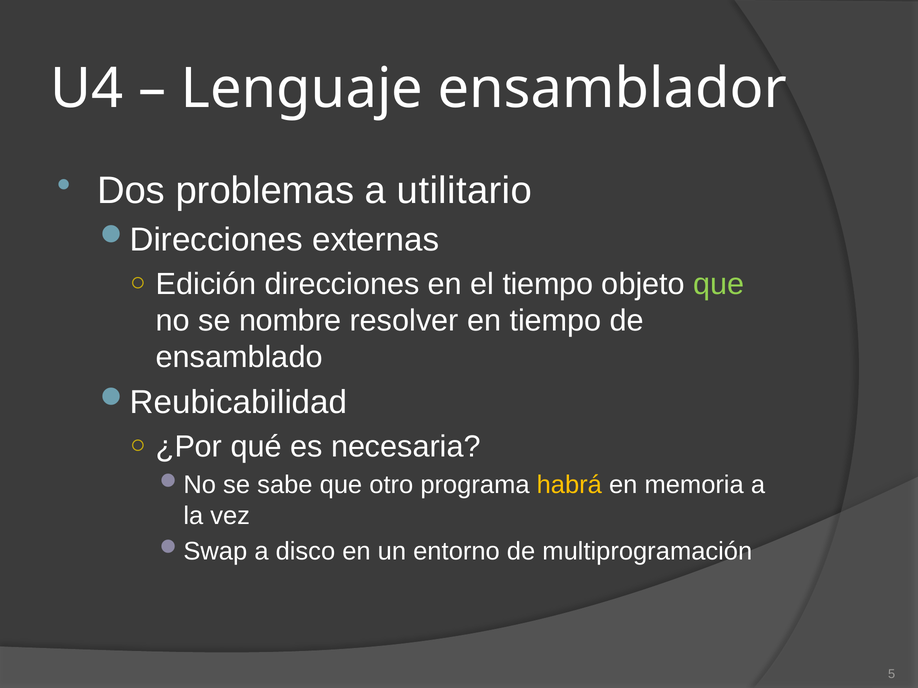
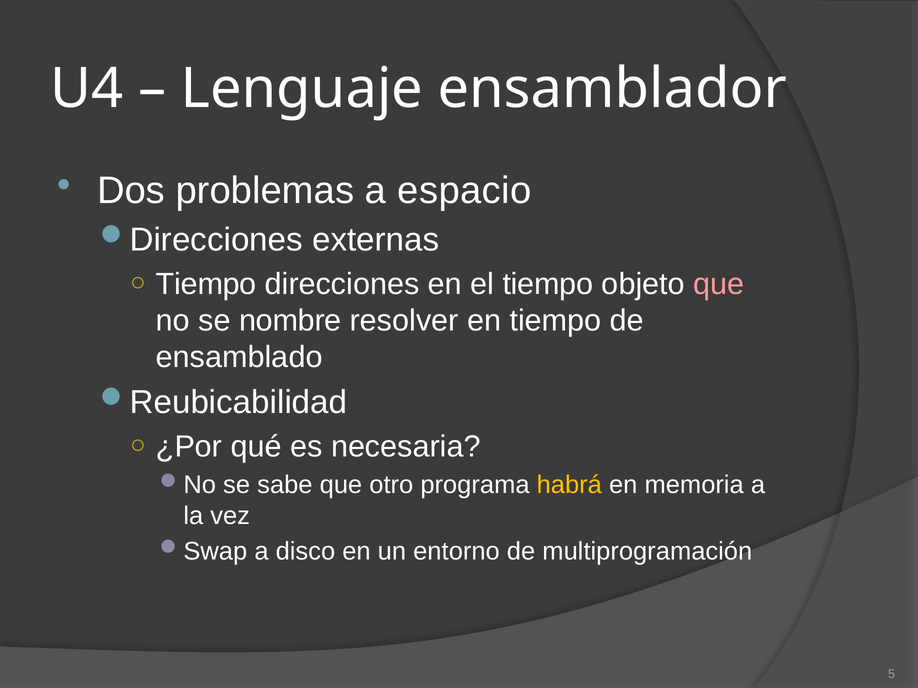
utilitario: utilitario -> espacio
Edición at (206, 284): Edición -> Tiempo
que at (719, 284) colour: light green -> pink
